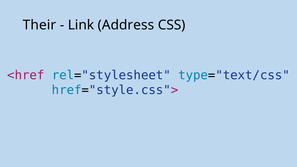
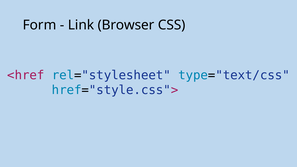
Their: Their -> Form
Address: Address -> Browser
